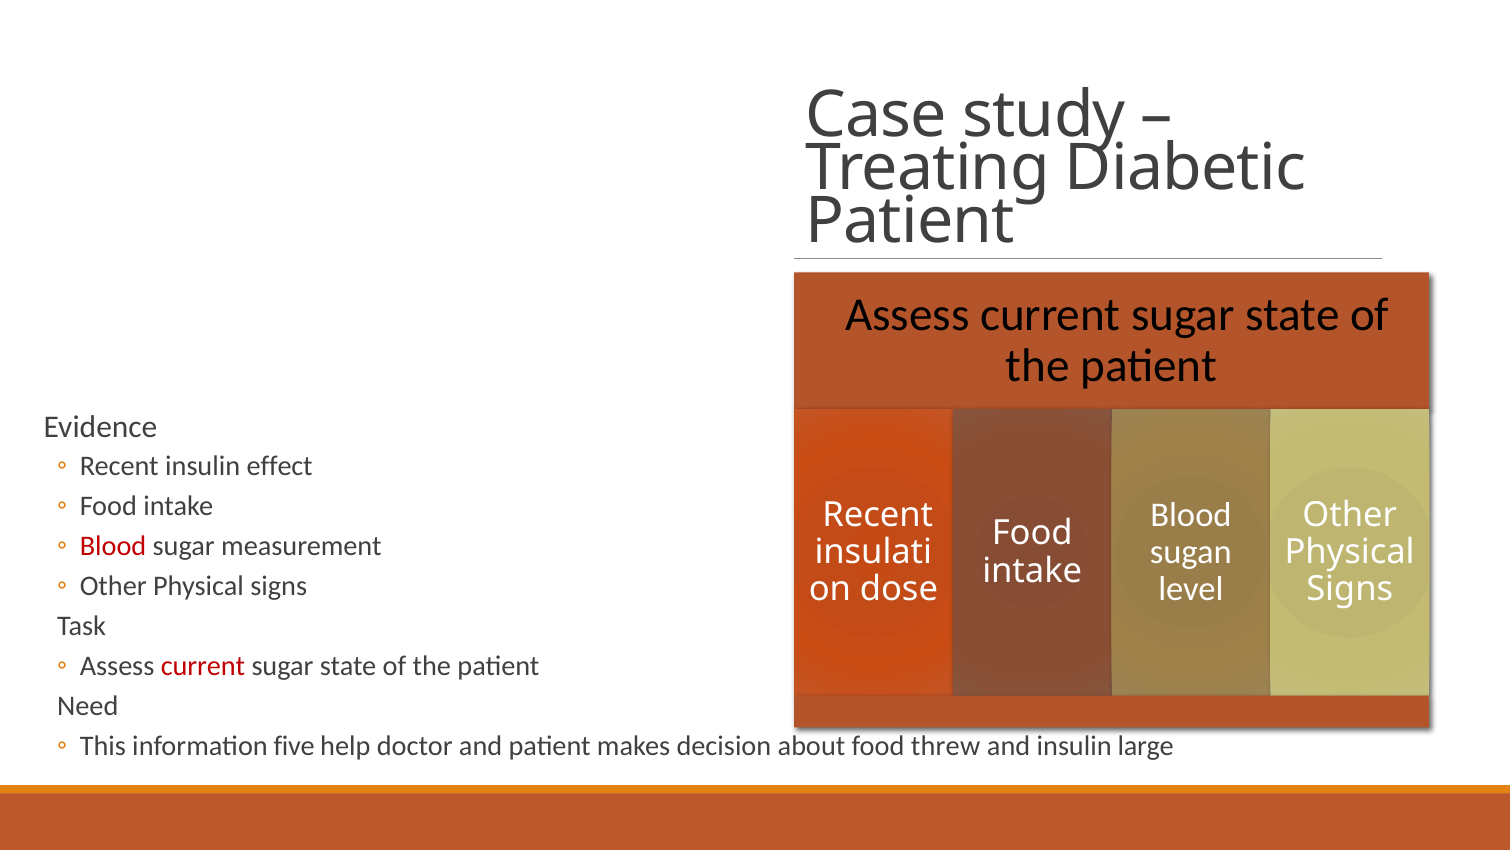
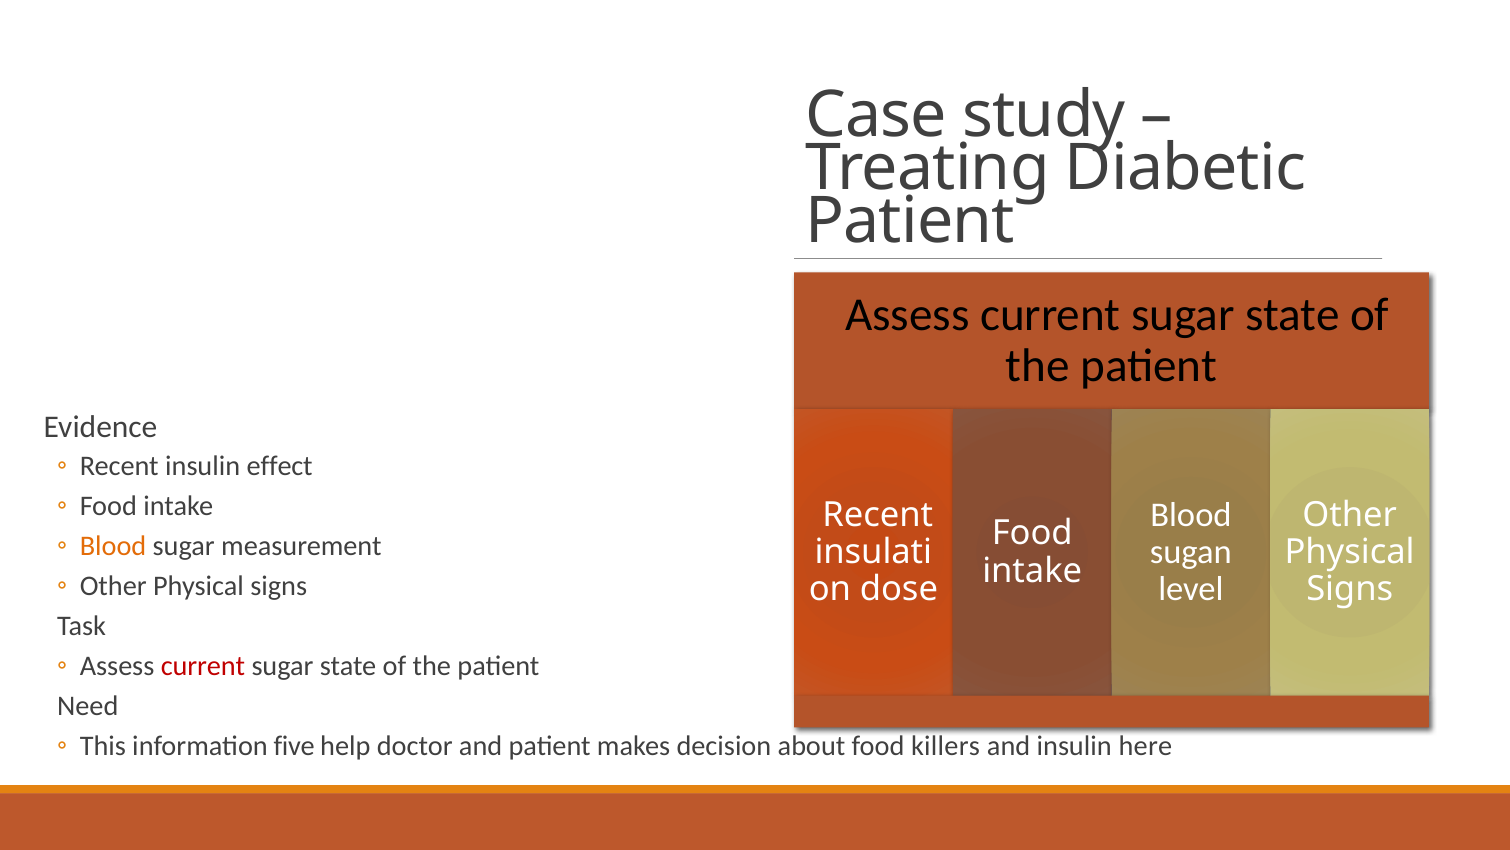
Blood at (113, 546) colour: red -> orange
threw: threw -> killers
large: large -> here
